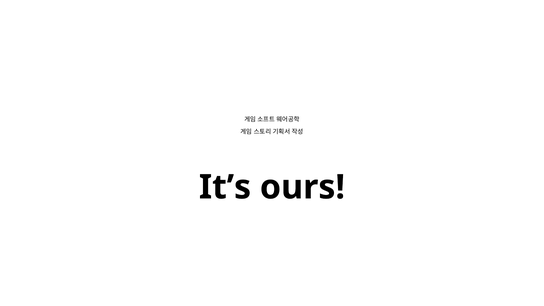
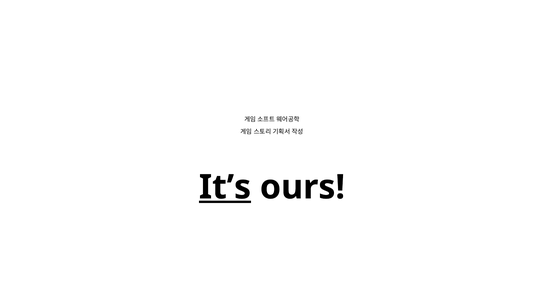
It’s underline: none -> present
